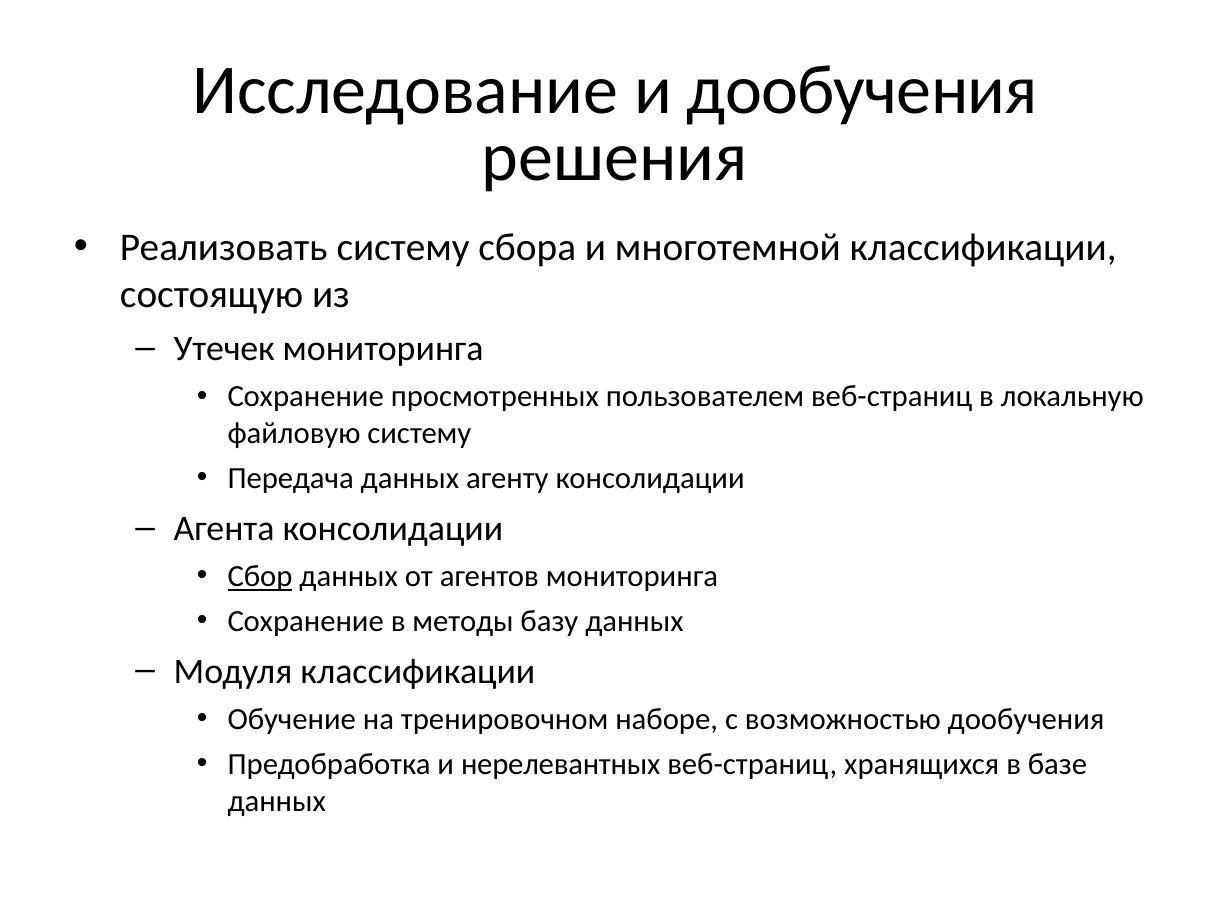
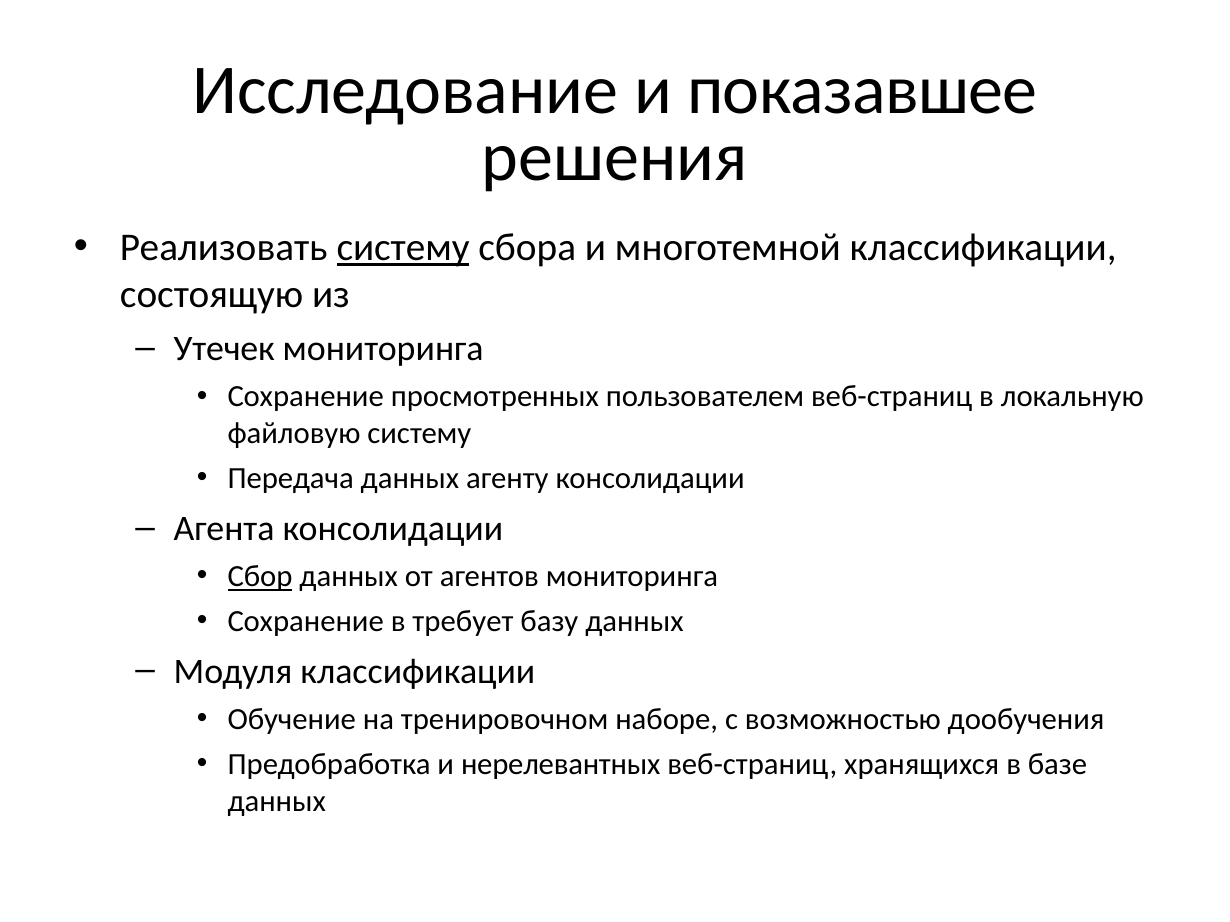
и дообучения: дообучения -> показавшее
систему at (403, 248) underline: none -> present
методы: методы -> требует
